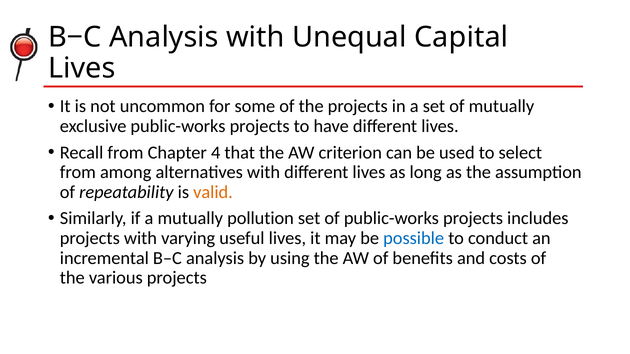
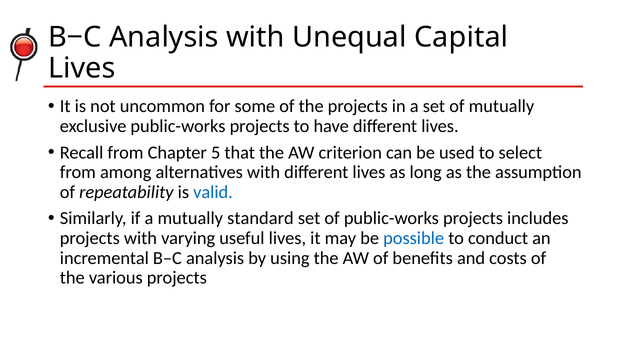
4: 4 -> 5
valid colour: orange -> blue
pollution: pollution -> standard
